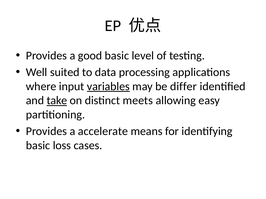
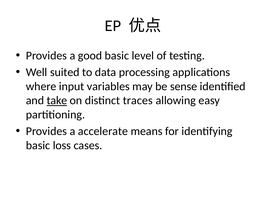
variables underline: present -> none
differ: differ -> sense
meets: meets -> traces
